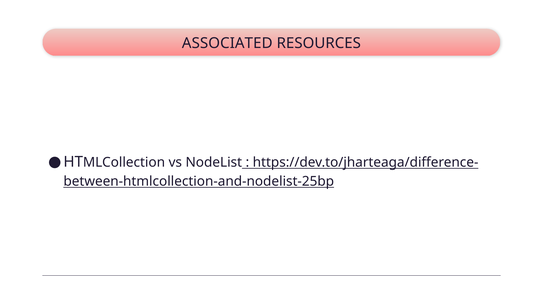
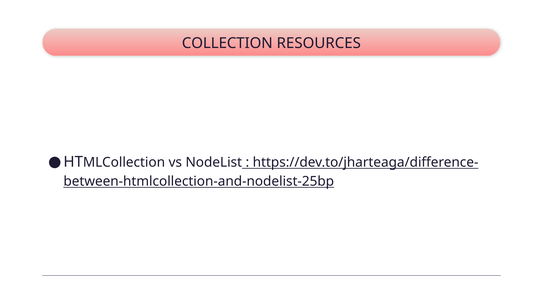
ASSOCIATED: ASSOCIATED -> COLLECTION
